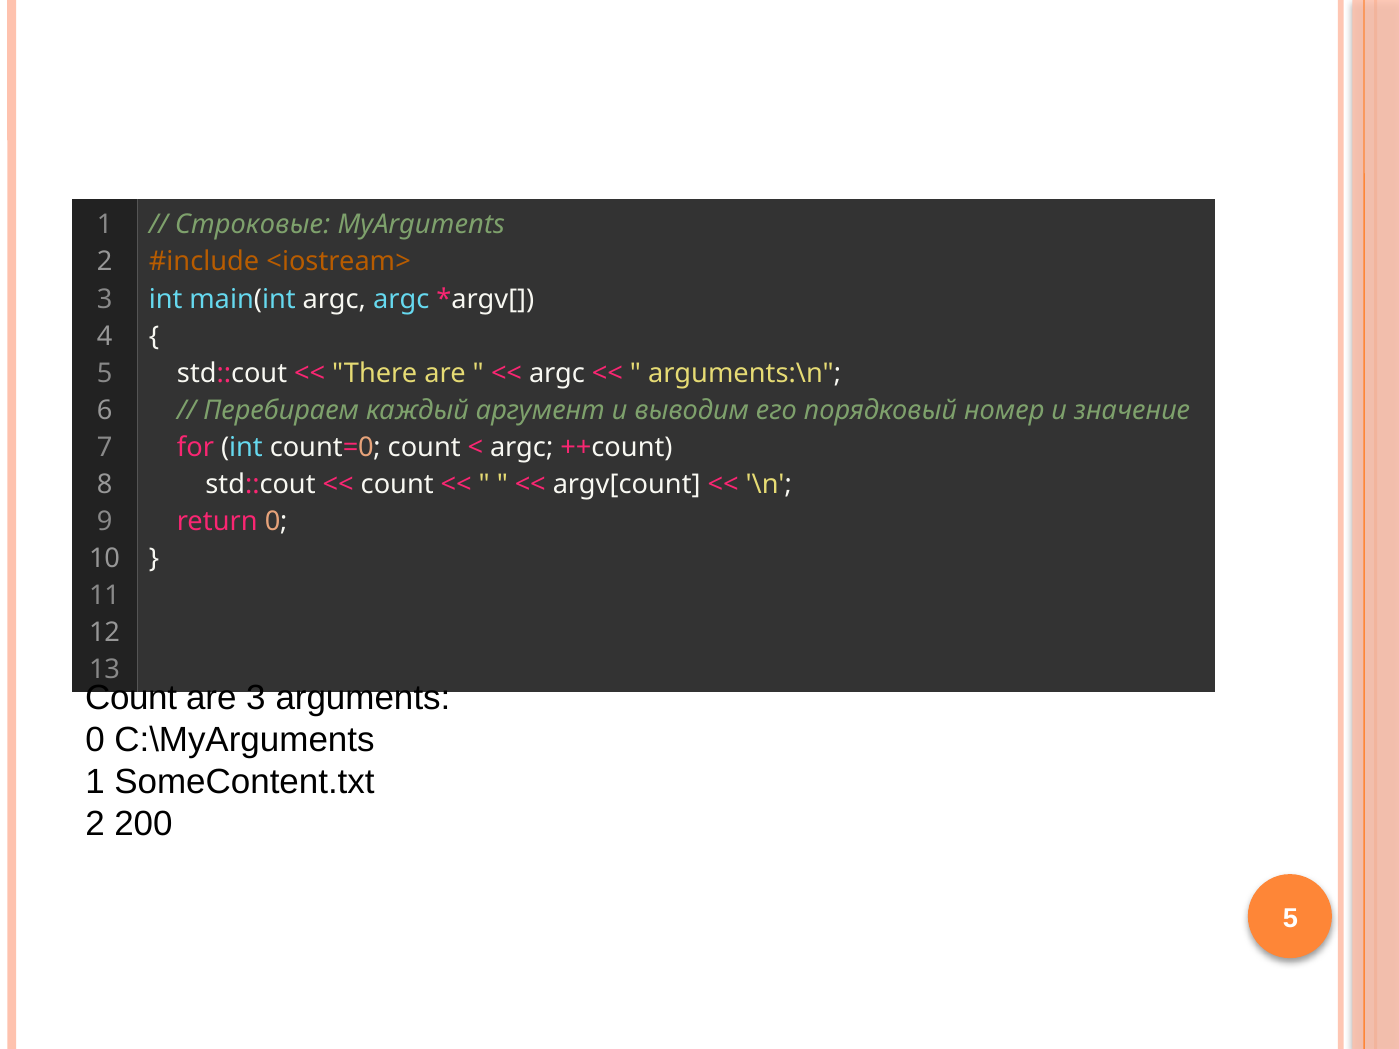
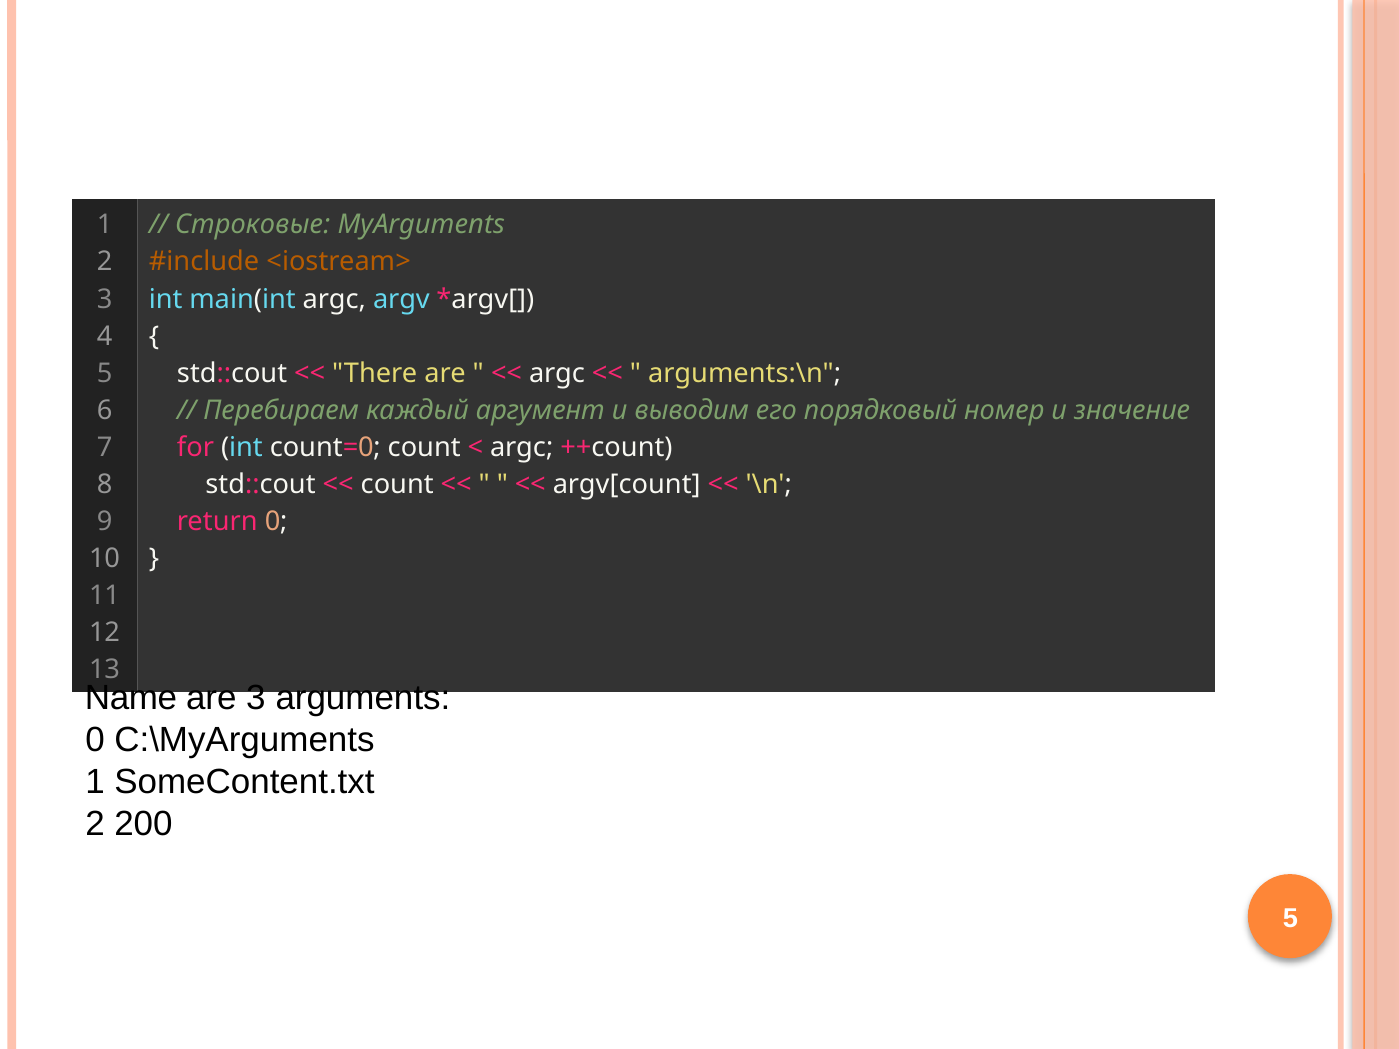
argc argc: argc -> argv
Count at (131, 698): Count -> Name
